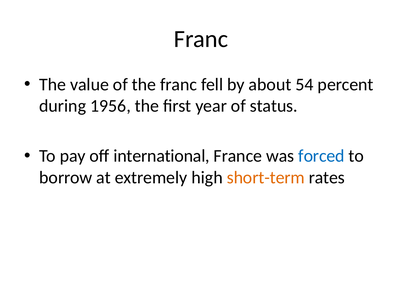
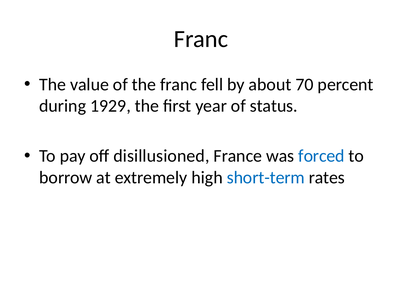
54: 54 -> 70
1956: 1956 -> 1929
international: international -> disillusioned
short-term colour: orange -> blue
